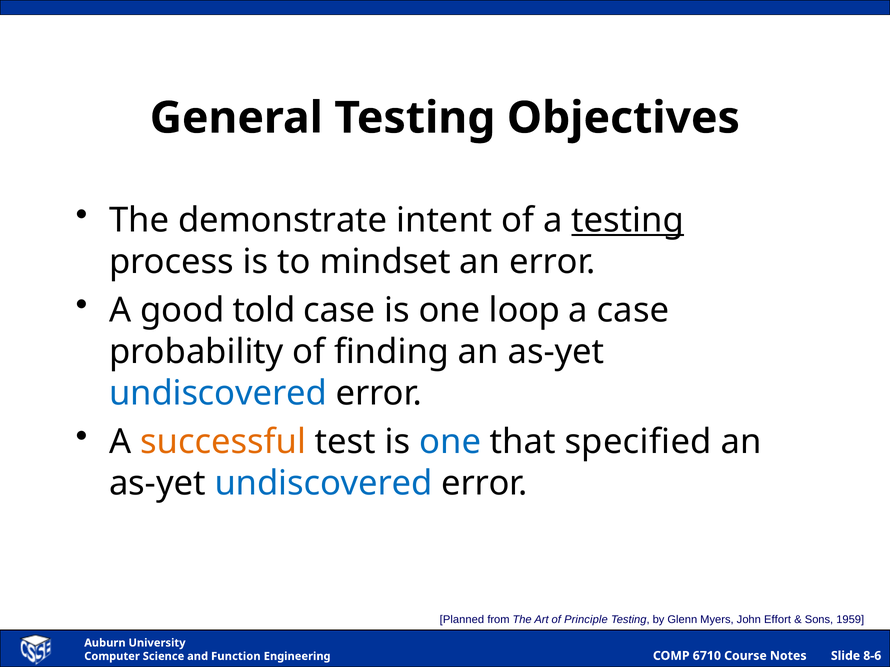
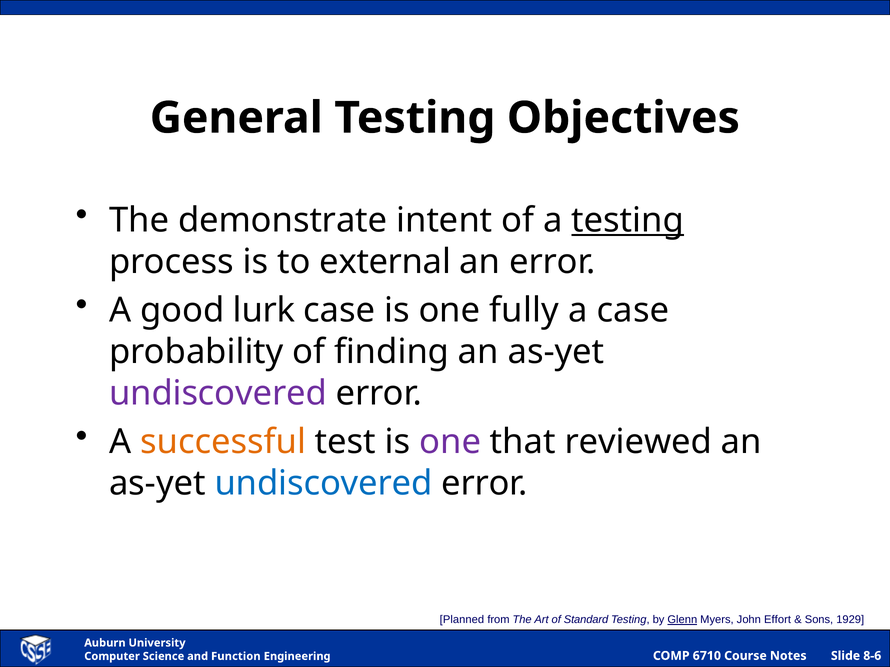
mindset: mindset -> external
told: told -> lurk
loop: loop -> fully
undiscovered at (218, 394) colour: blue -> purple
one at (450, 442) colour: blue -> purple
specified: specified -> reviewed
Principle: Principle -> Standard
Glenn underline: none -> present
1959: 1959 -> 1929
